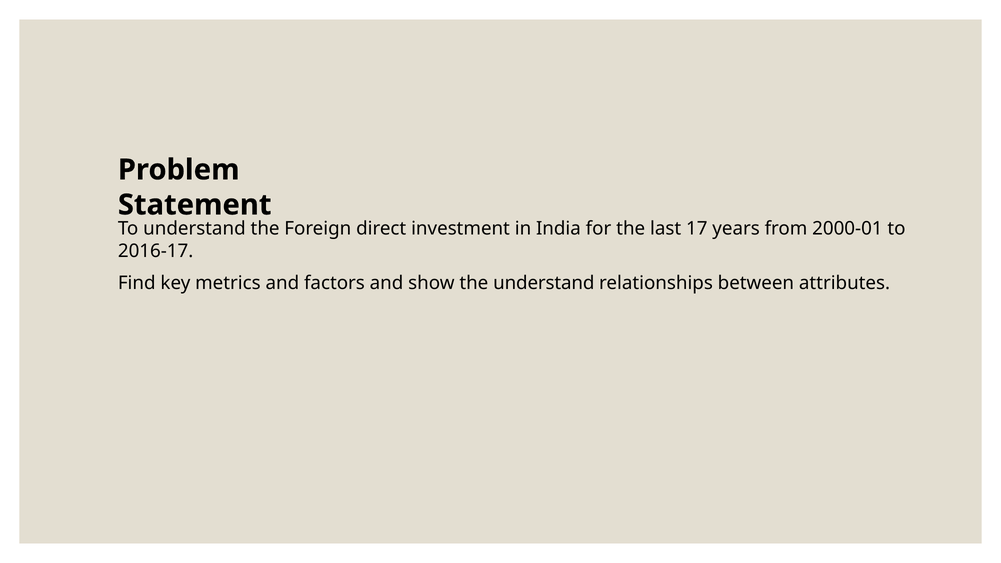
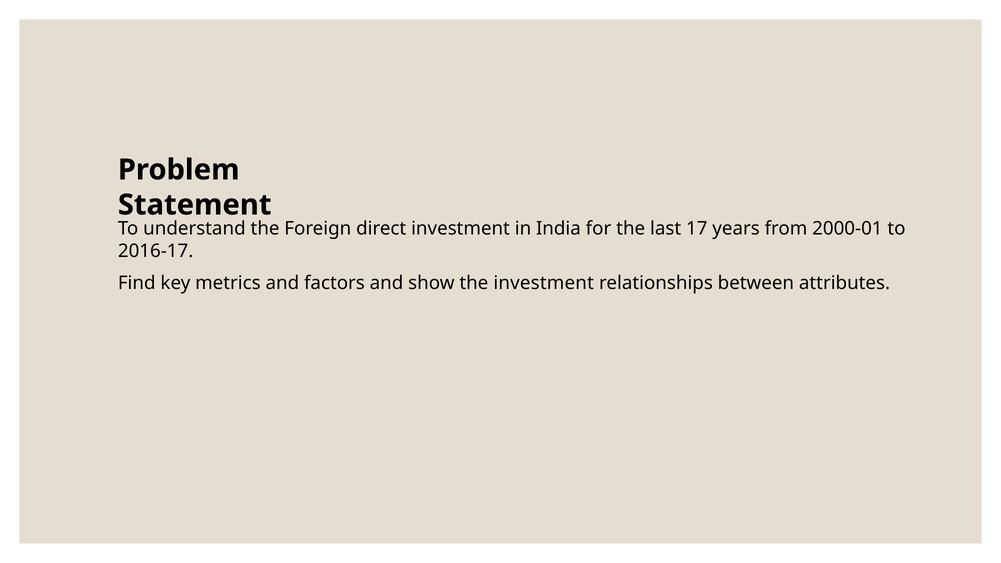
the understand: understand -> investment
